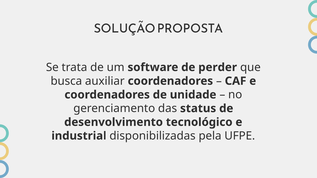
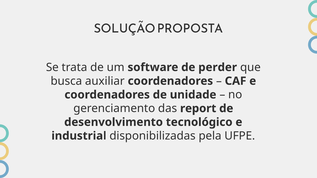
status: status -> report
